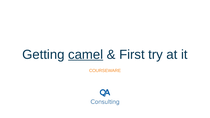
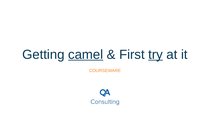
try underline: none -> present
